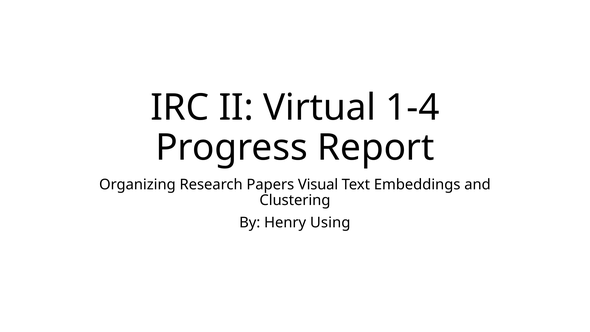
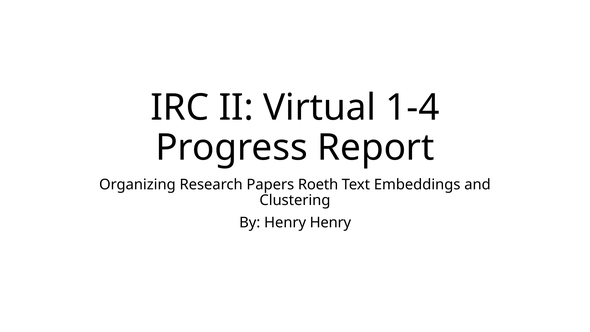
Visual: Visual -> Roeth
Henry Using: Using -> Henry
